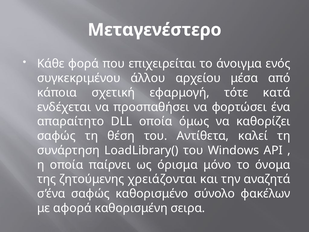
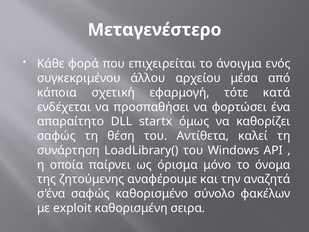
DLL οποία: οποία -> startx
χρειάζονται: χρειάζονται -> αναφέρουμε
αφορά: αφορά -> exploit
